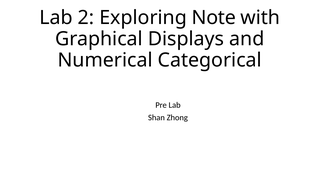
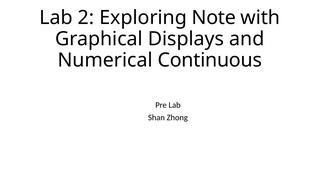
Categorical: Categorical -> Continuous
